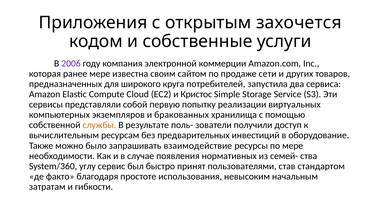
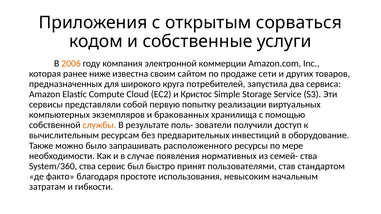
захочется: захочется -> сорваться
2006 colour: purple -> orange
ранее мере: мере -> ниже
взаимодействие: взаимодействие -> расположенного
System/360 углу: углу -> ства
